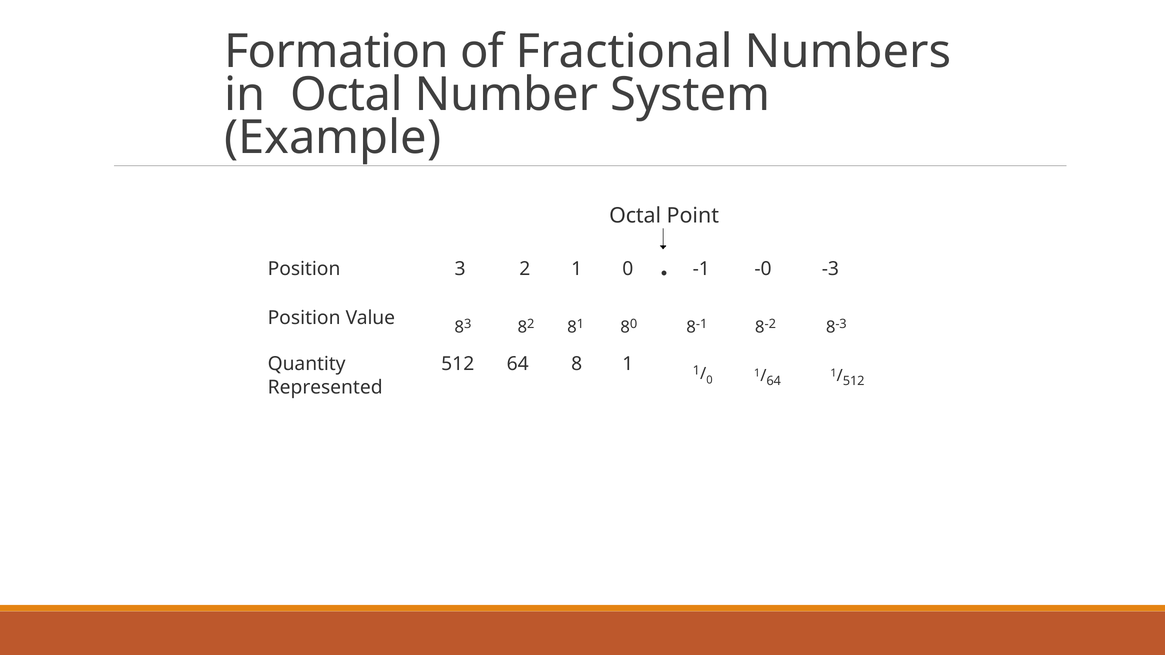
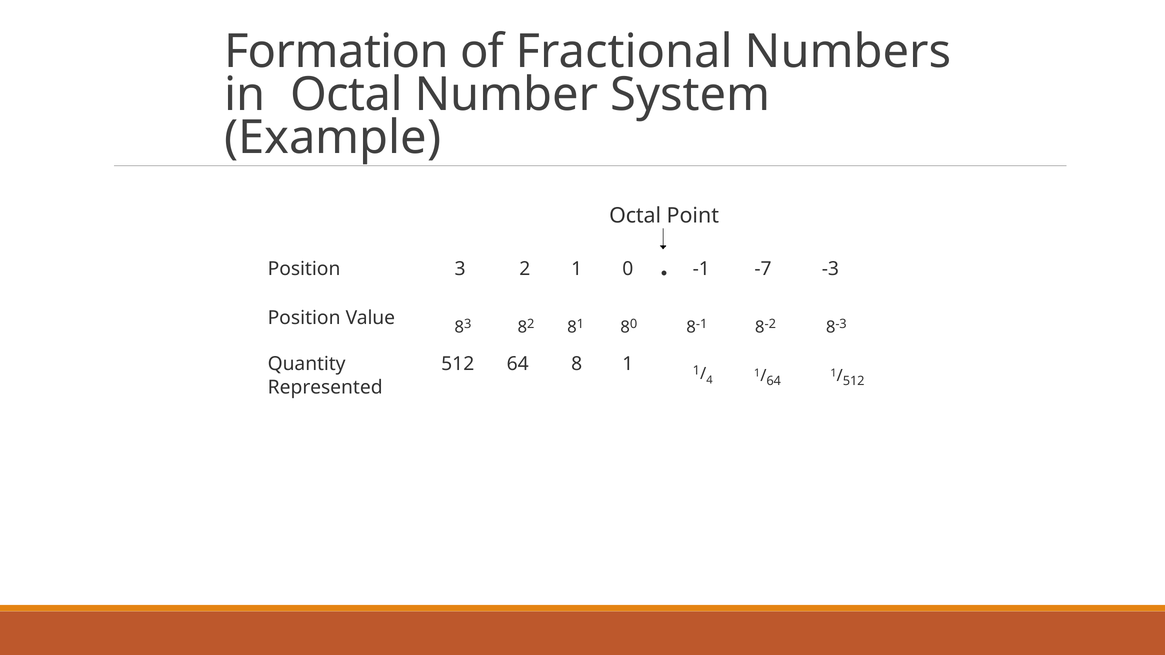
-0: -0 -> -7
0 at (709, 380): 0 -> 4
